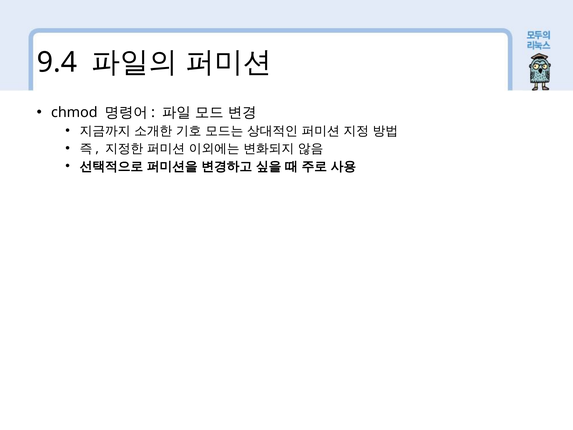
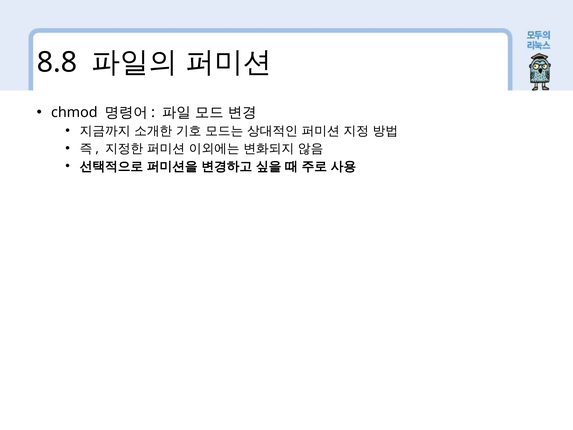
9.4: 9.4 -> 8.8
